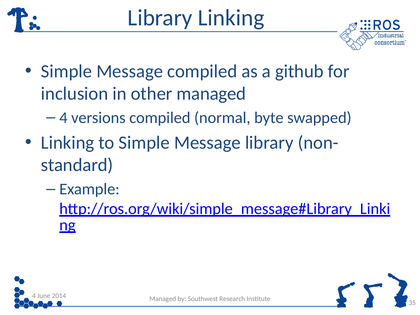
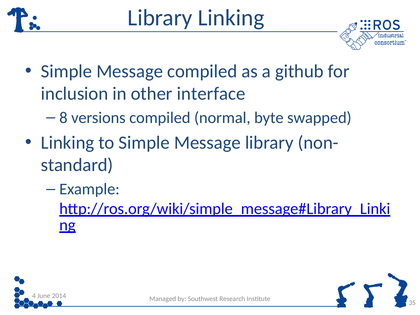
other managed: managed -> interface
4 at (63, 118): 4 -> 8
